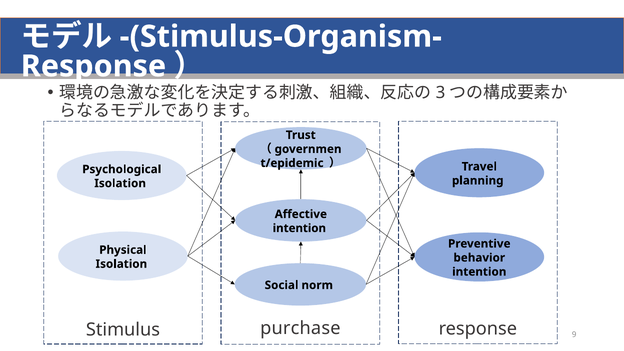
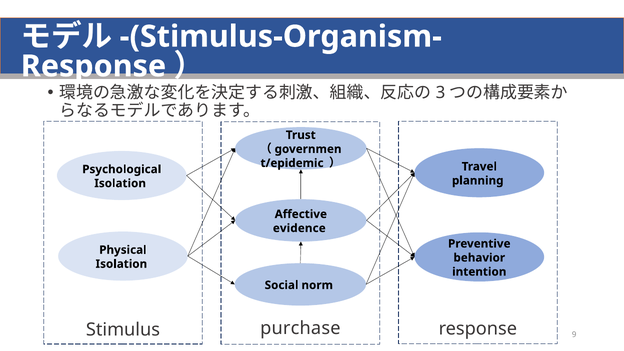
intention at (299, 228): intention -> evidence
